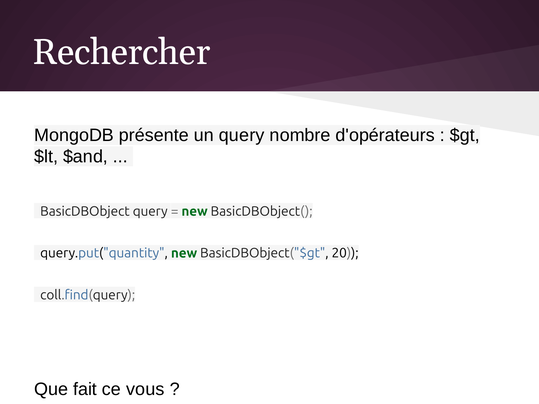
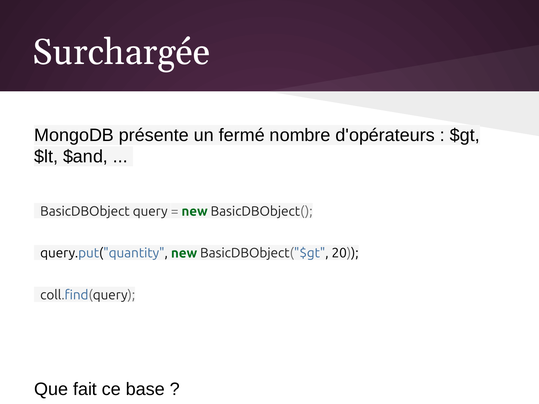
Rechercher: Rechercher -> Surchargée
un query: query -> fermé
vous: vous -> base
